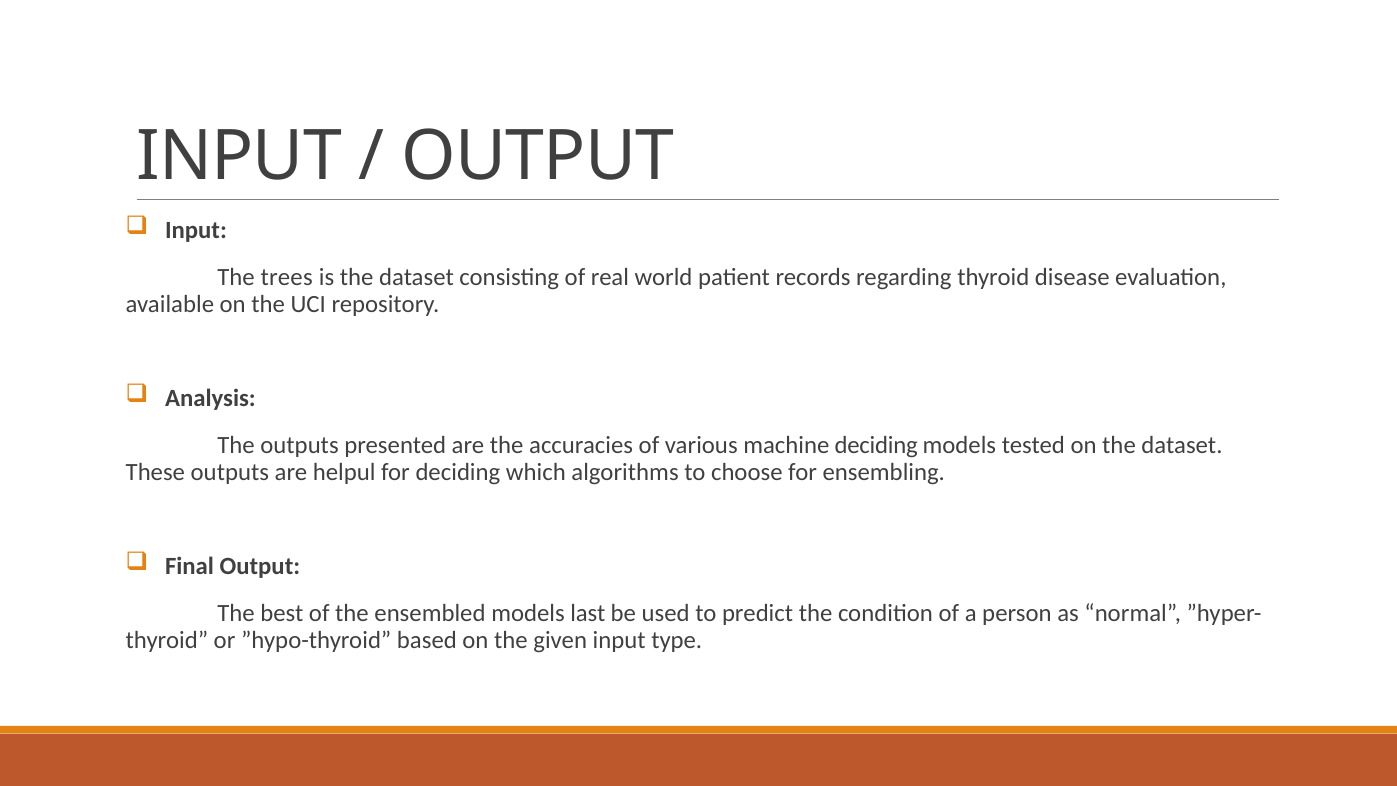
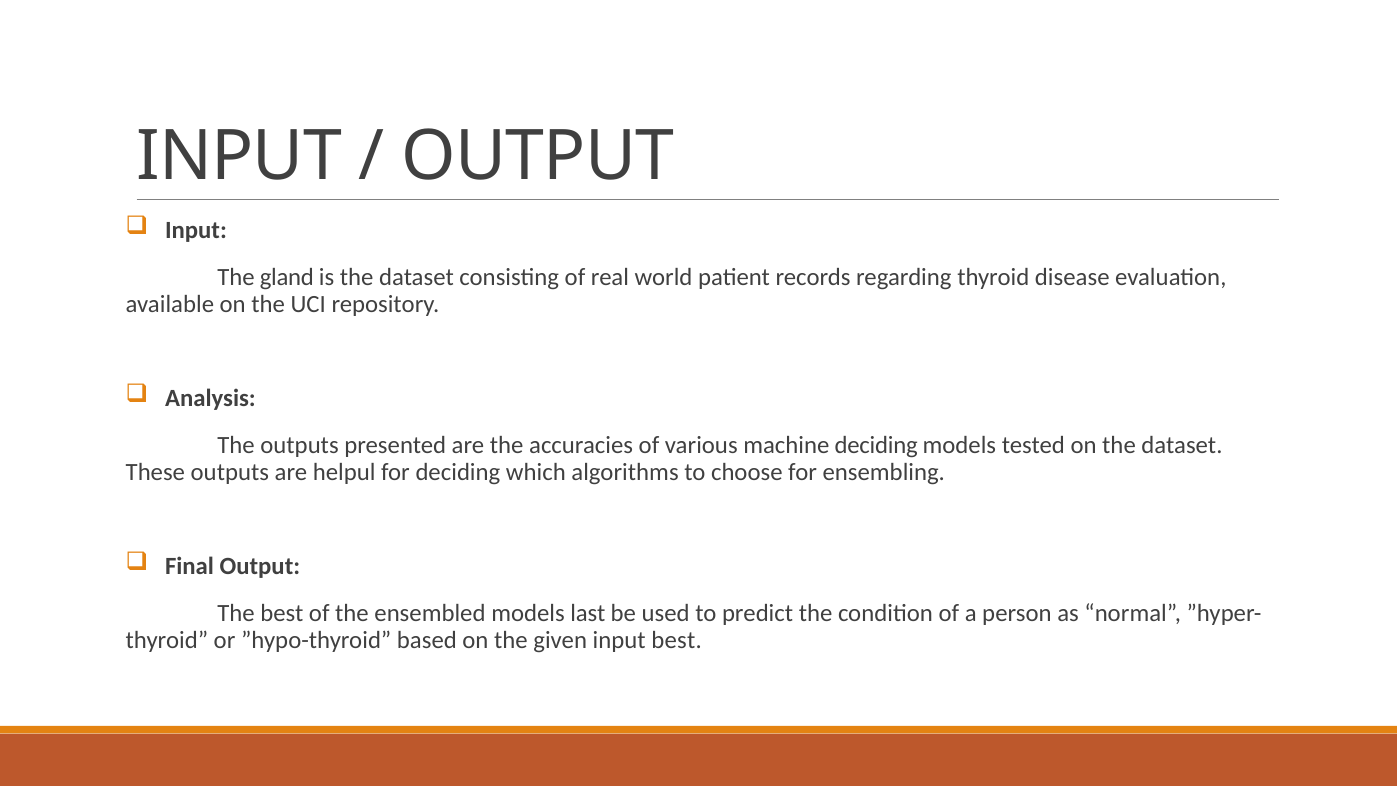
trees: trees -> gland
input type: type -> best
